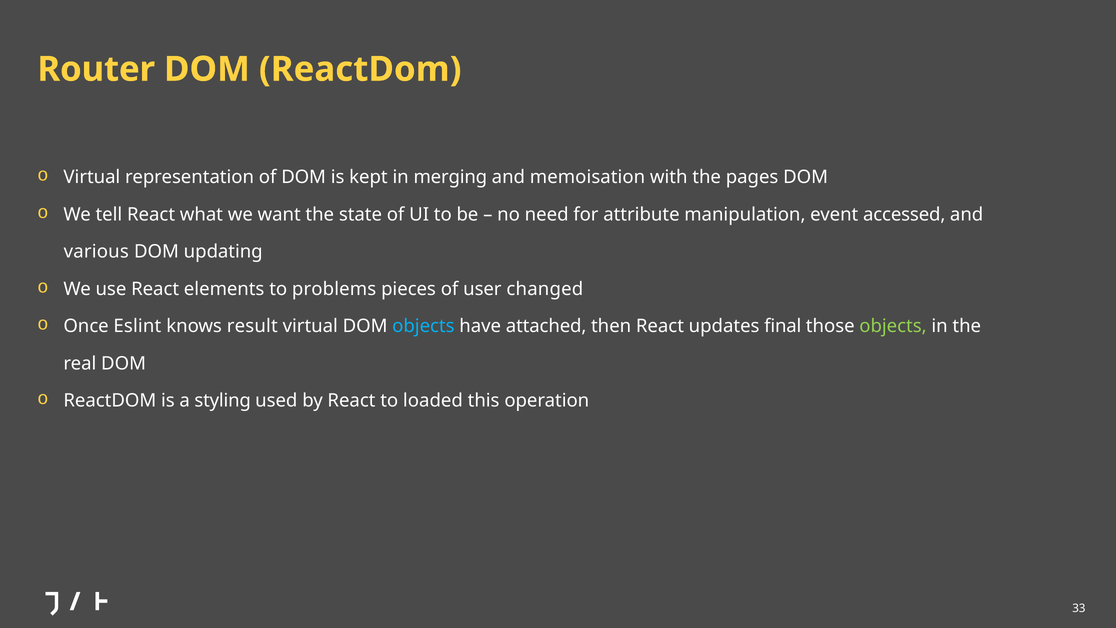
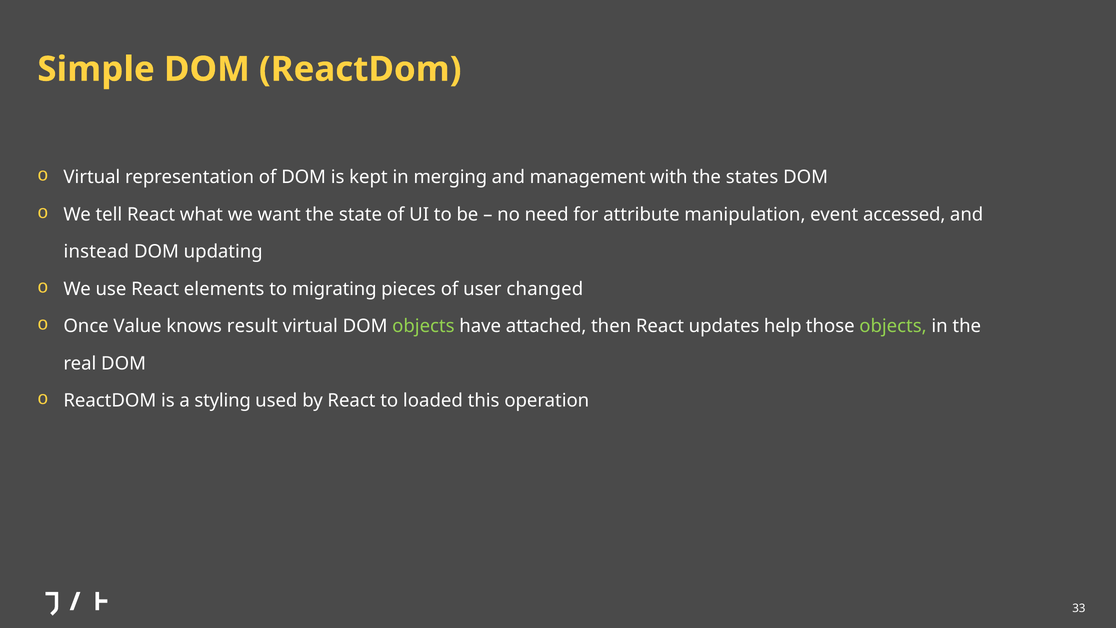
Router: Router -> Simple
memoisation: memoisation -> management
pages: pages -> states
various: various -> instead
problems: problems -> migrating
Eslint: Eslint -> Value
objects at (423, 326) colour: light blue -> light green
final: final -> help
